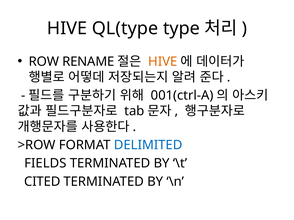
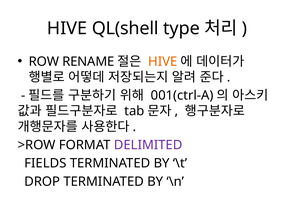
QL(type: QL(type -> QL(shell
DELIMITED colour: blue -> purple
CITED: CITED -> DROP
